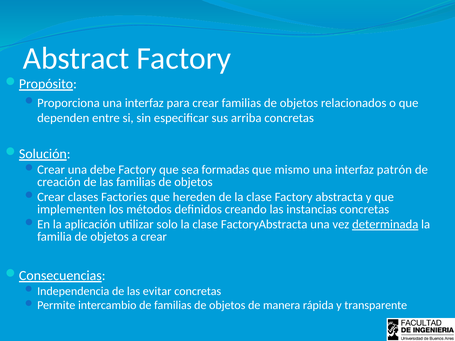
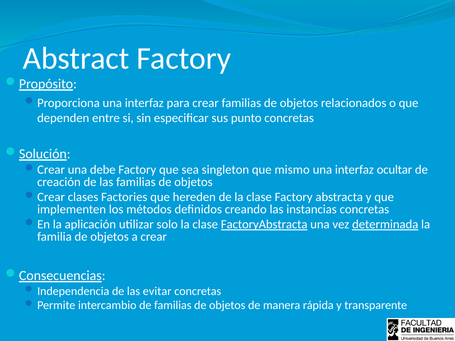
arriba: arriba -> punto
formadas: formadas -> singleton
patrón: patrón -> ocultar
FactoryAbstracta underline: none -> present
